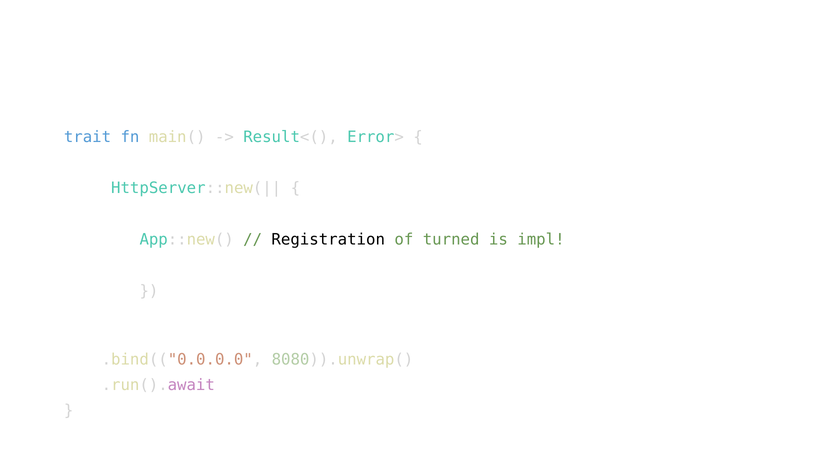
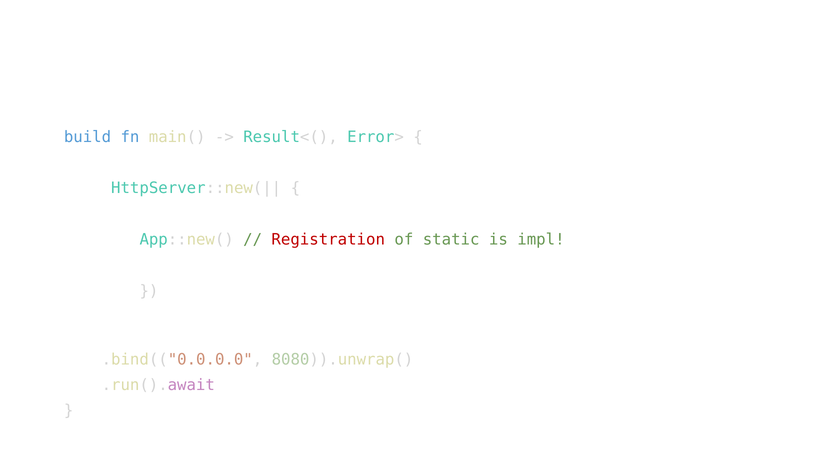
trait: trait -> build
Registration colour: black -> red
turned: turned -> static
